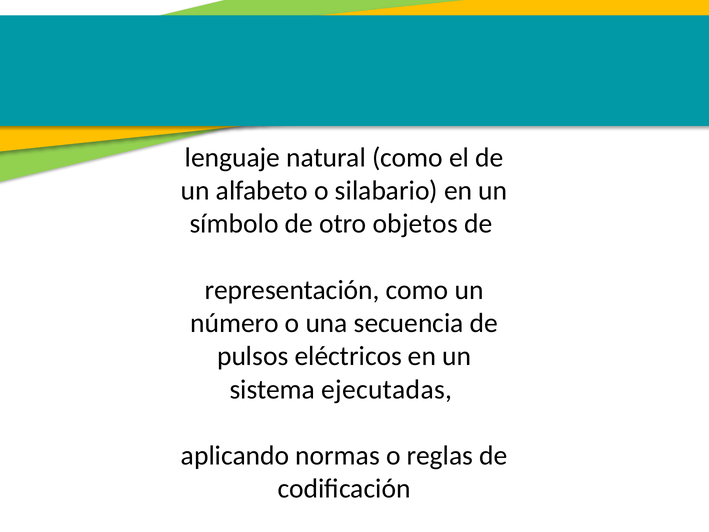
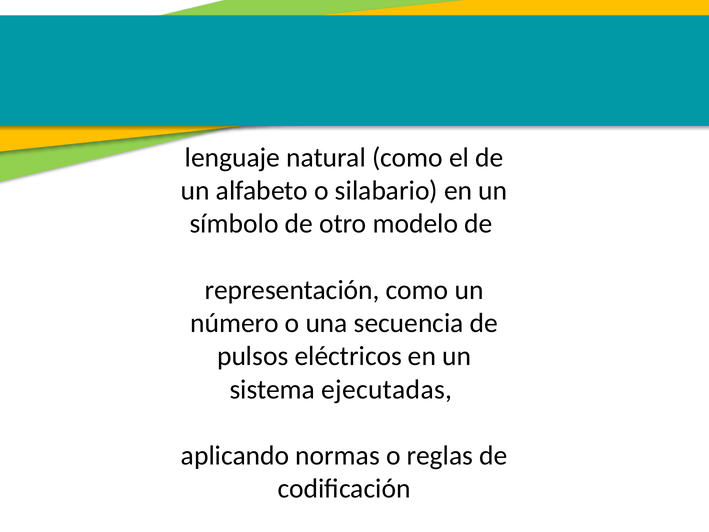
objetos: objetos -> modelo
